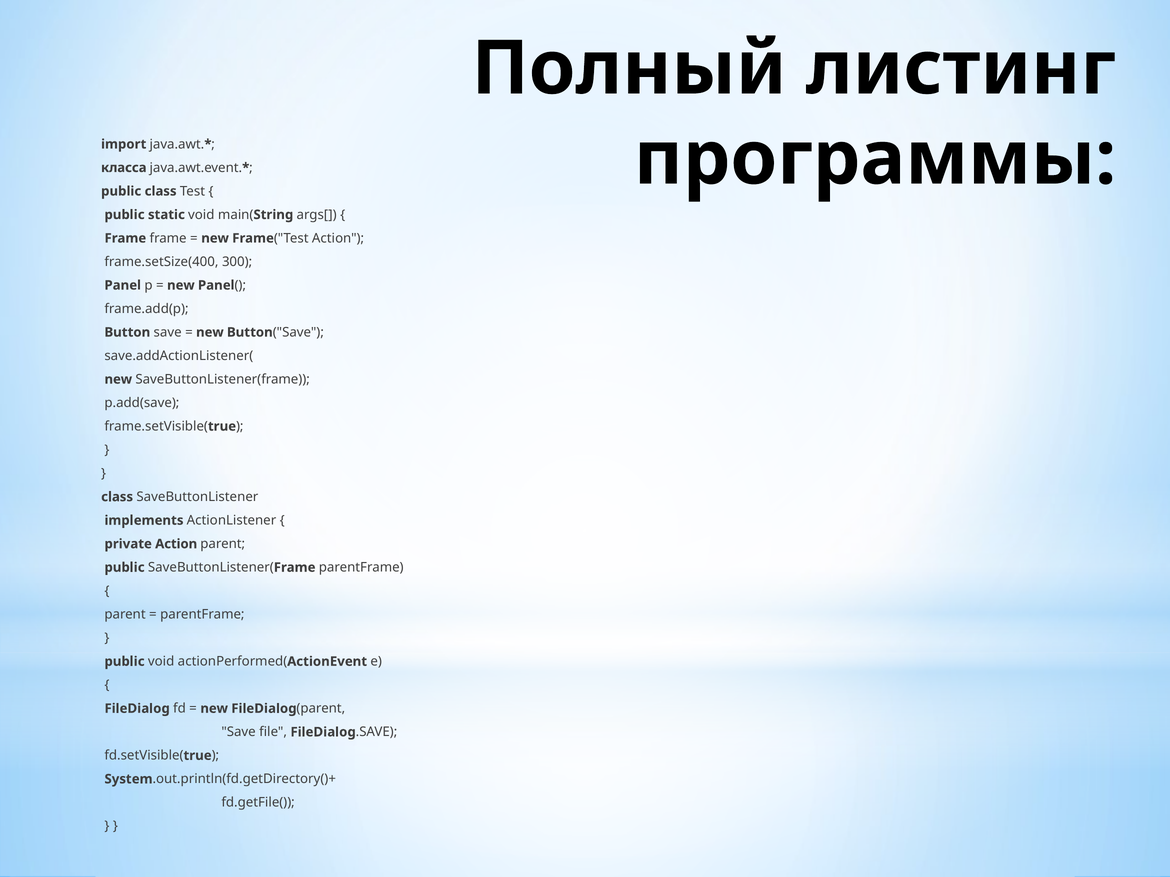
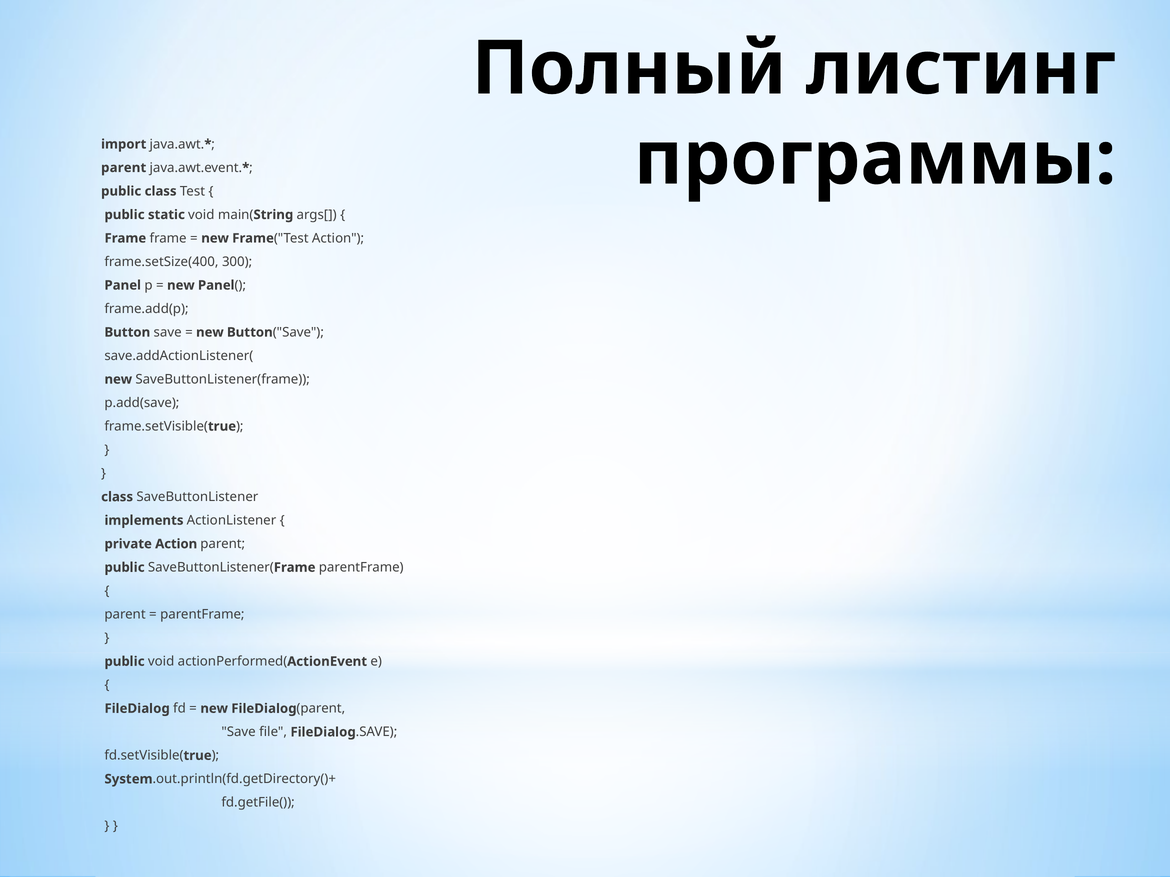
класса at (124, 168): класса -> parent
